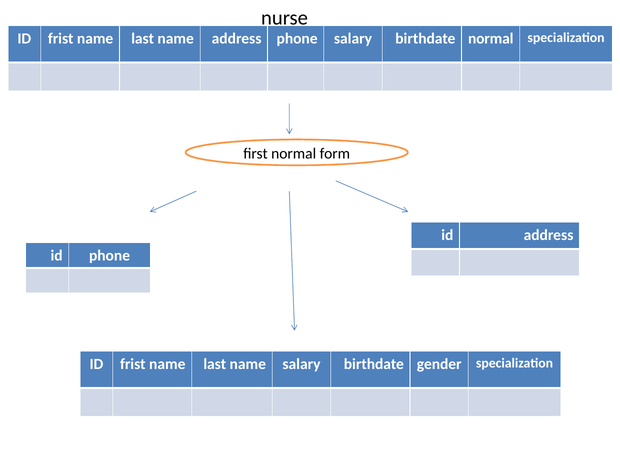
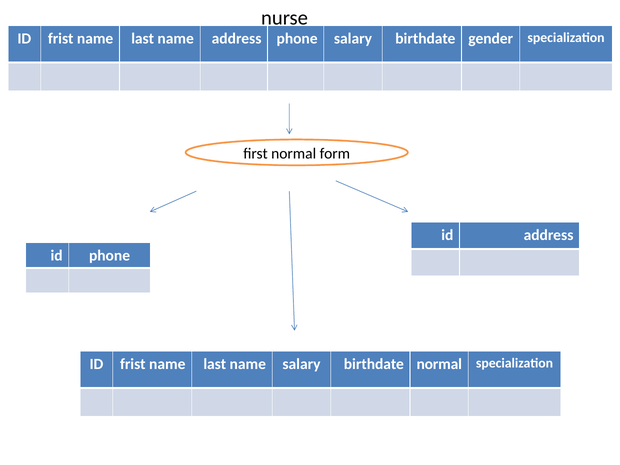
birthdate normal: normal -> gender
birthdate gender: gender -> normal
